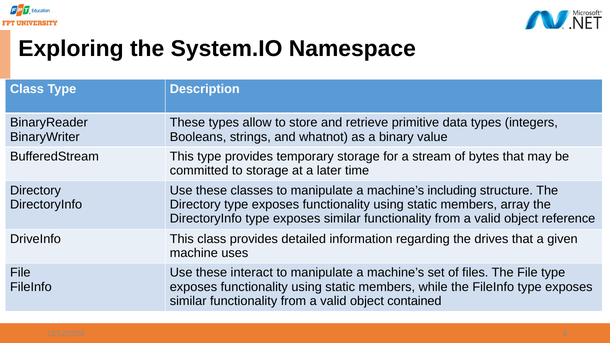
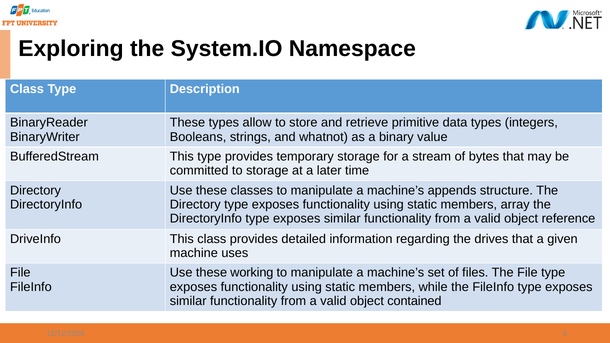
including: including -> appends
interact: interact -> working
